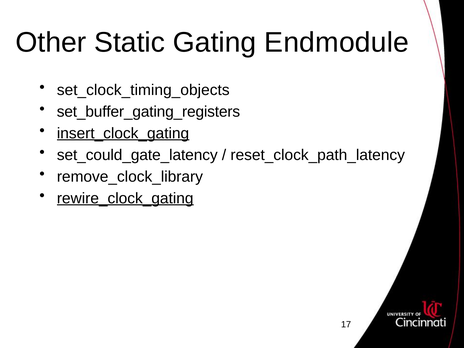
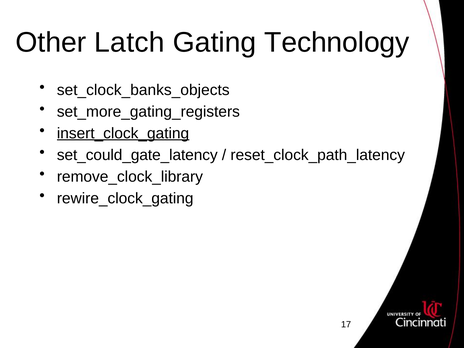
Static: Static -> Latch
Endmodule: Endmodule -> Technology
set_clock_timing_objects: set_clock_timing_objects -> set_clock_banks_objects
set_buffer_gating_registers: set_buffer_gating_registers -> set_more_gating_registers
rewire_clock_gating underline: present -> none
